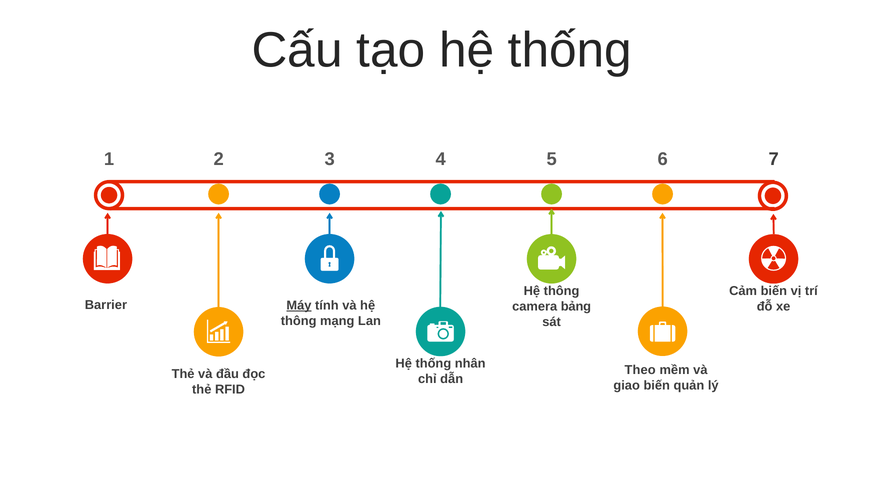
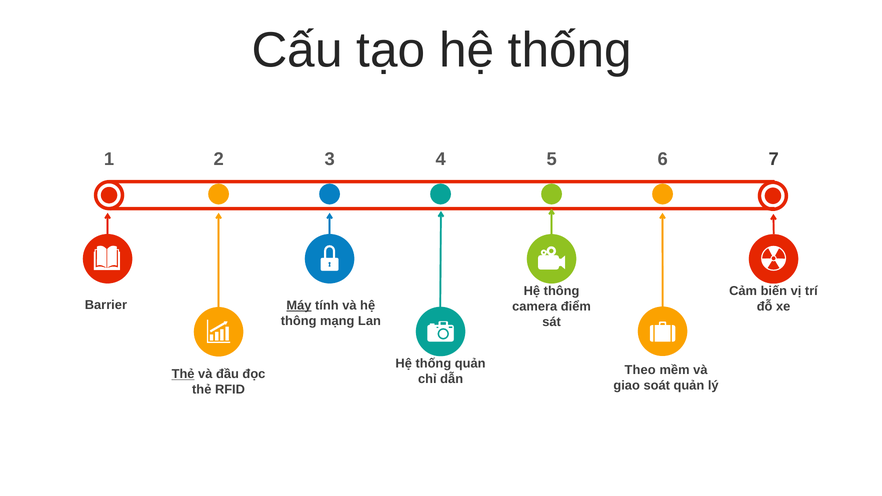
bảng: bảng -> điểm
thống nhân: nhân -> quản
Thẻ at (183, 374) underline: none -> present
giao biến: biến -> soát
